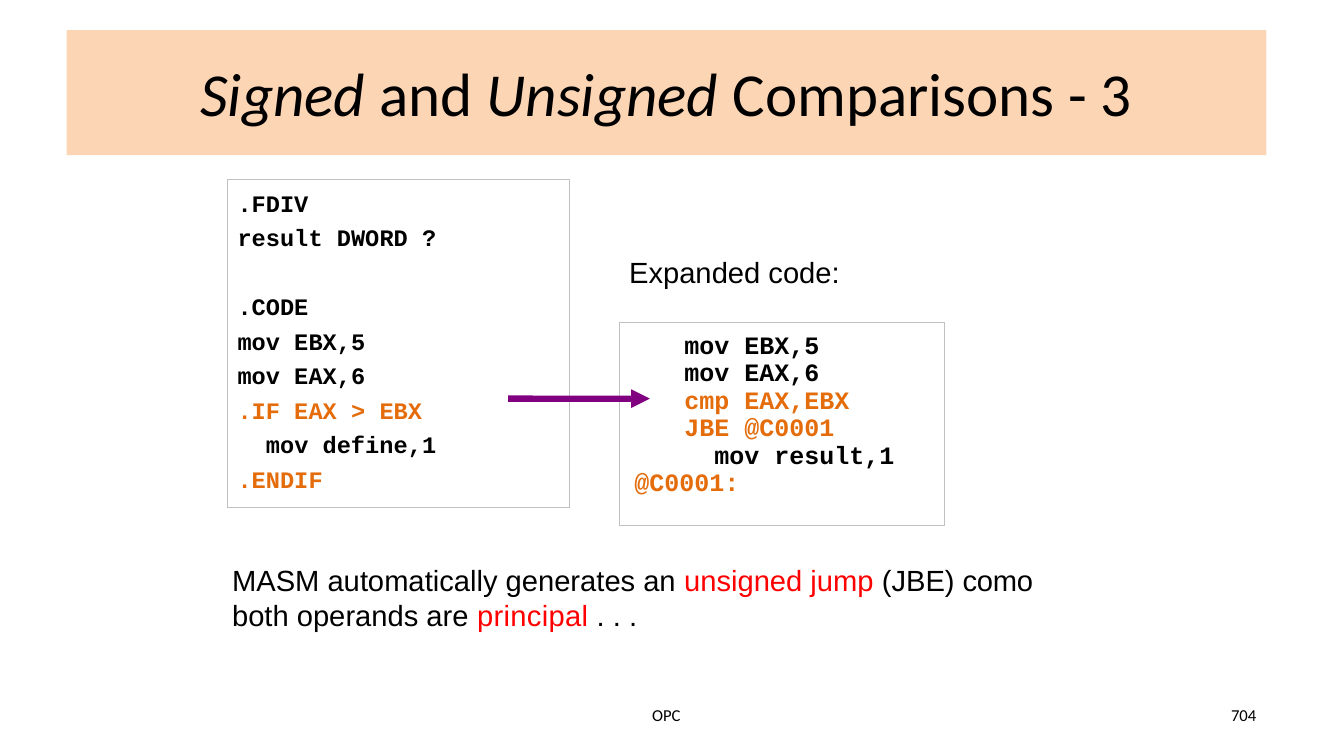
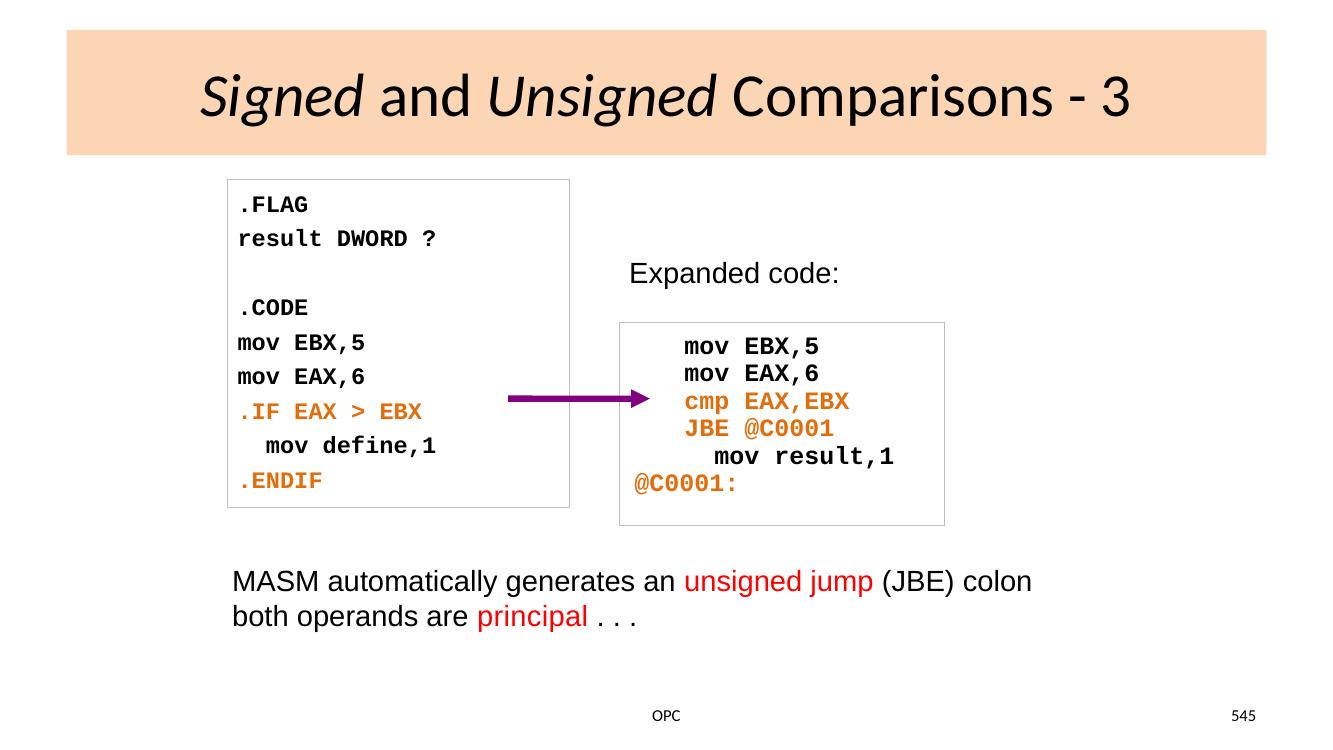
.FDIV: .FDIV -> .FLAG
como: como -> colon
704: 704 -> 545
